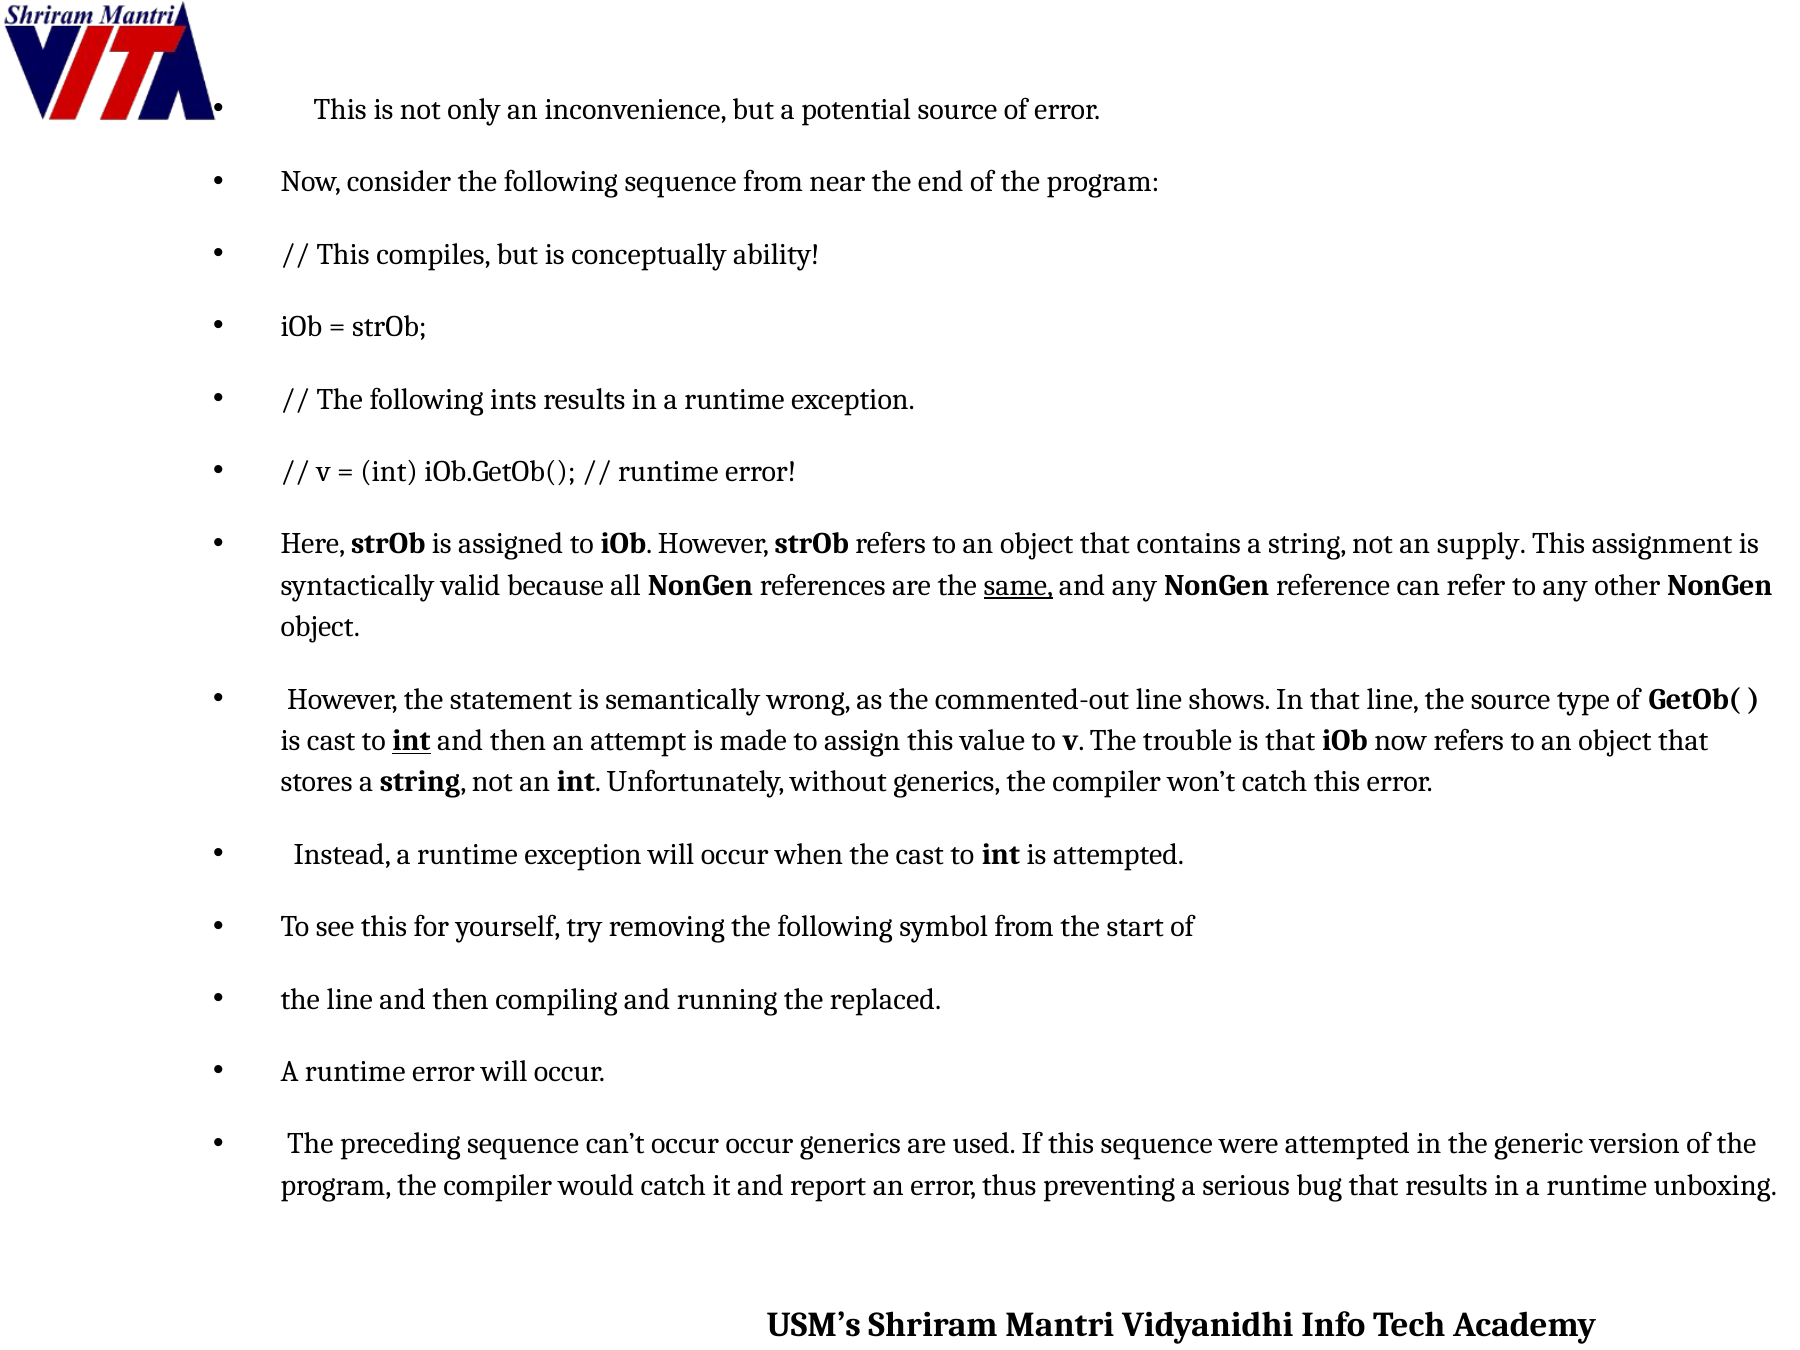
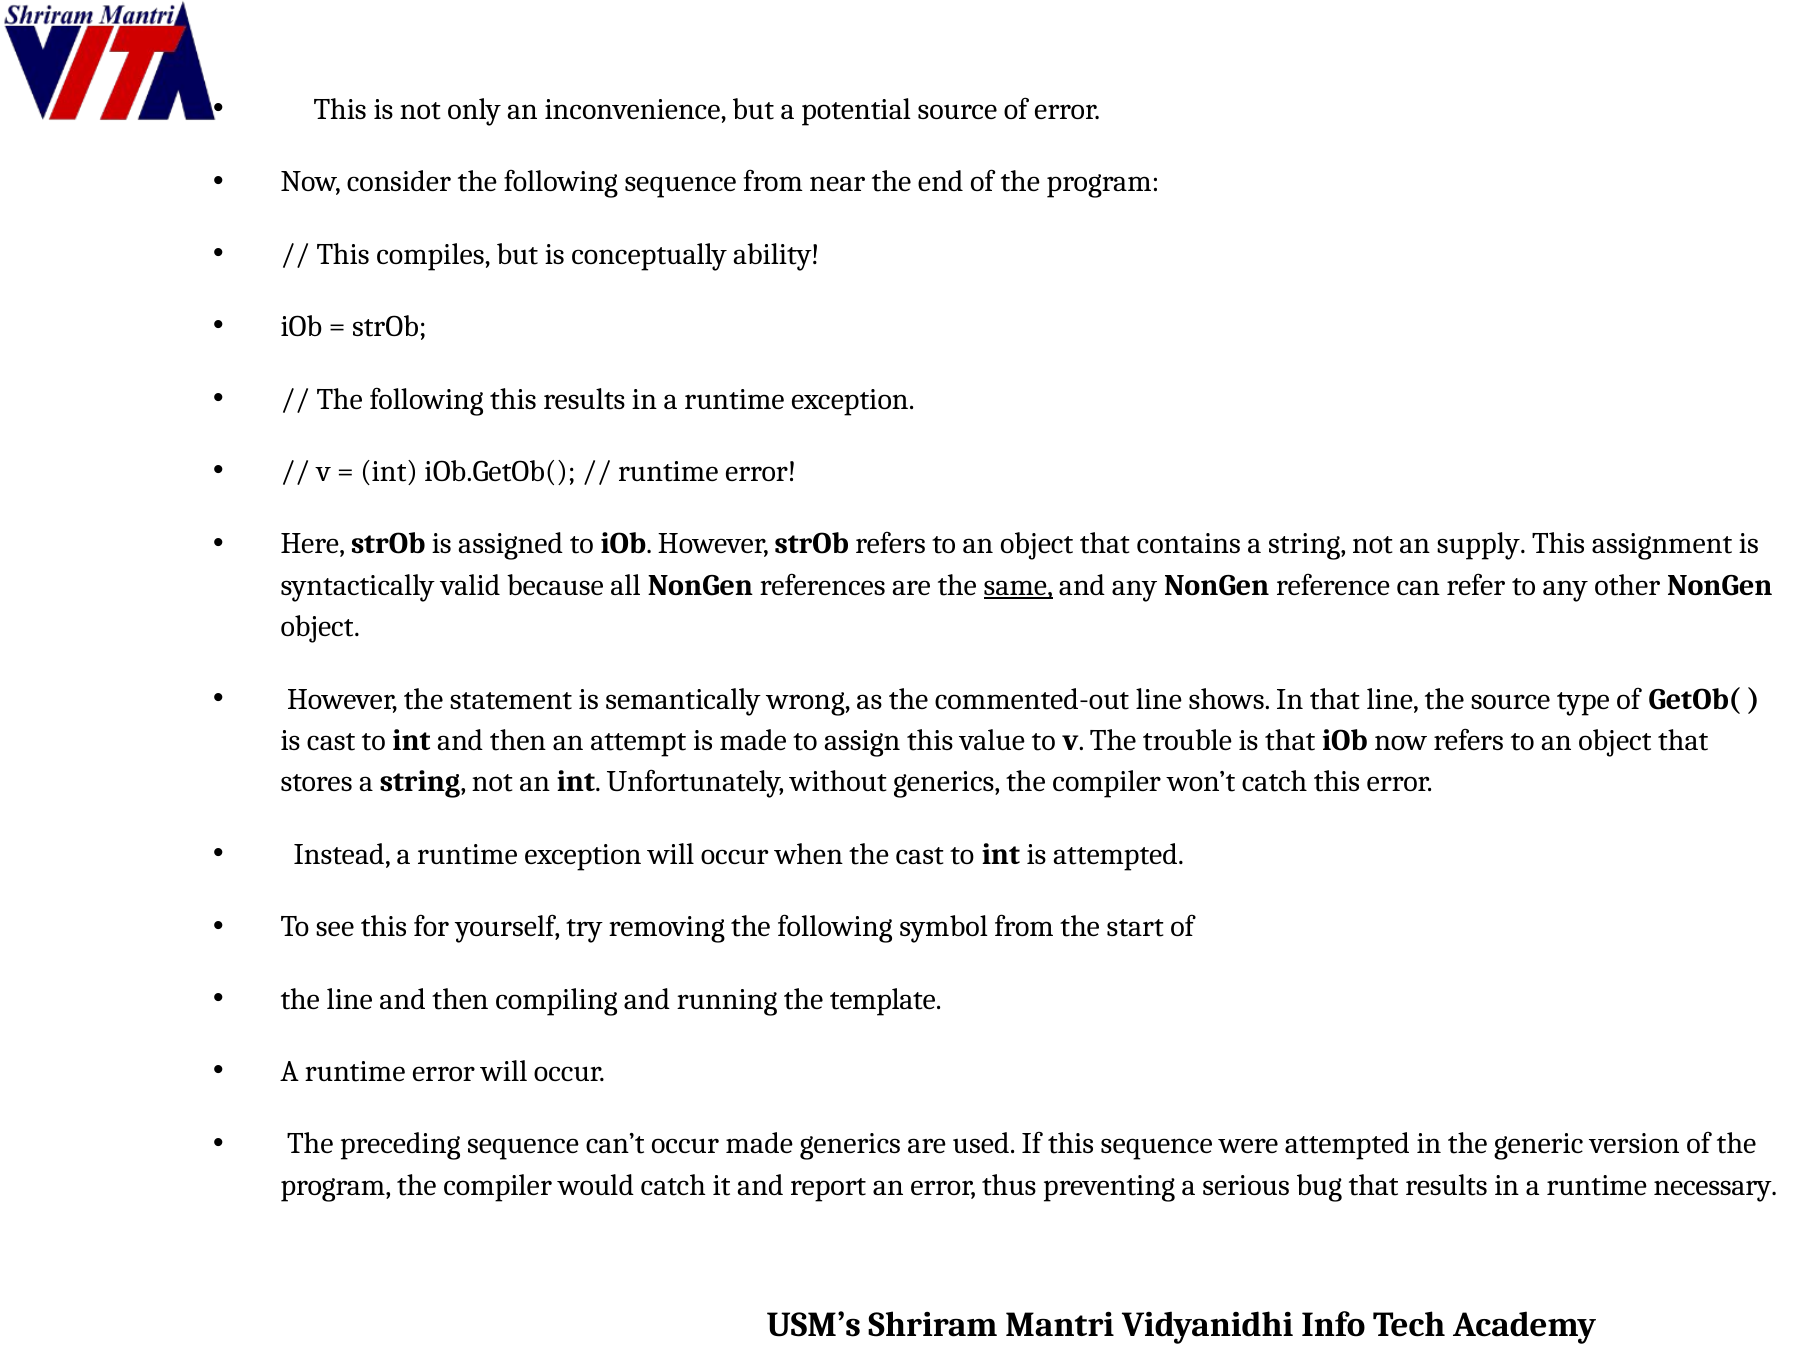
following ints: ints -> this
int at (412, 741) underline: present -> none
replaced: replaced -> template
occur occur: occur -> made
unboxing: unboxing -> necessary
